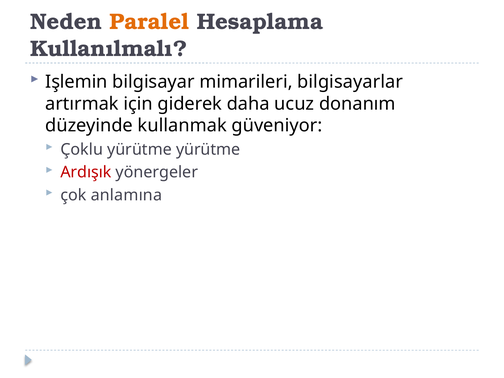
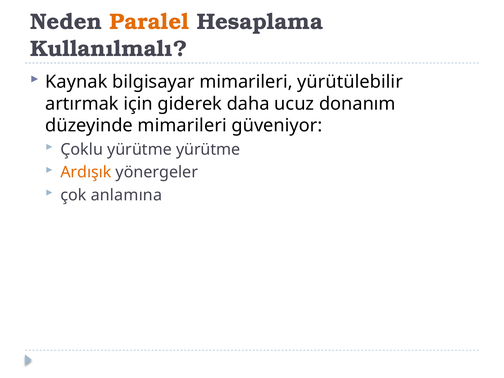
Işlemin: Işlemin -> Kaynak
bilgisayarlar: bilgisayarlar -> yürütülebilir
düzeyinde kullanmak: kullanmak -> mimarileri
Ardışık colour: red -> orange
